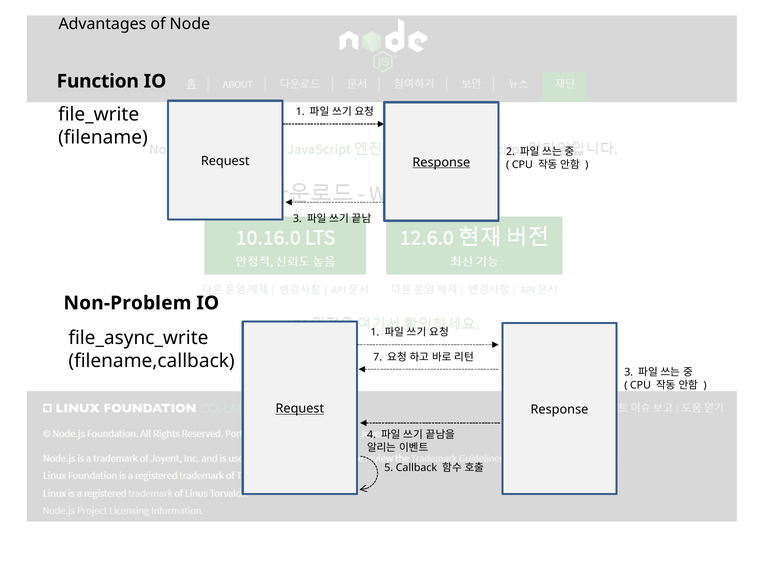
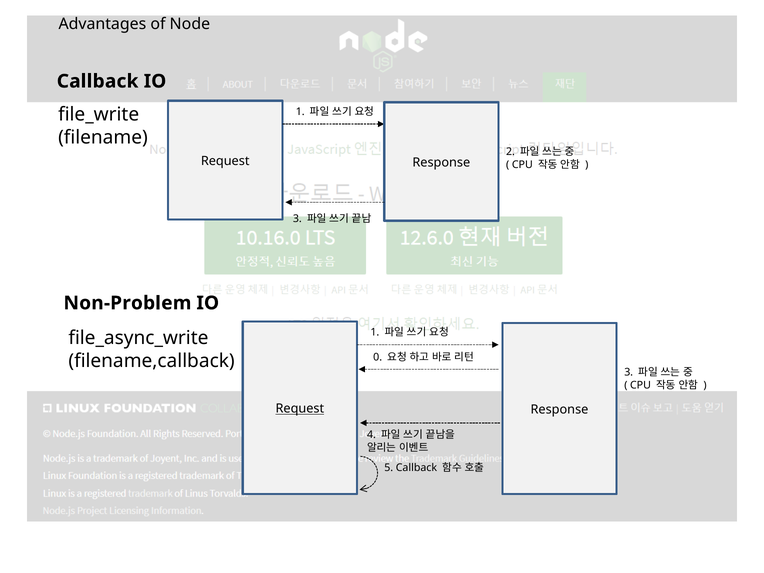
Function at (98, 81): Function -> Callback
Response at (441, 162) underline: present -> none
7: 7 -> 0
